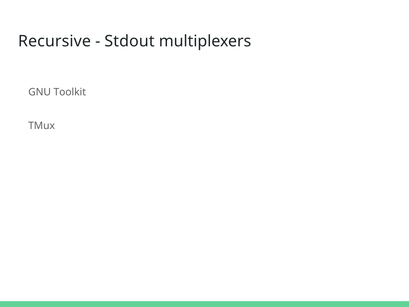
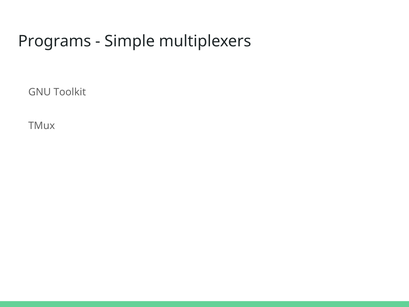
Recursive: Recursive -> Programs
Stdout: Stdout -> Simple
